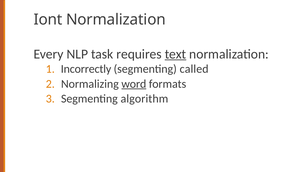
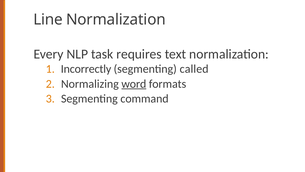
Iont: Iont -> Line
text underline: present -> none
algorithm: algorithm -> command
